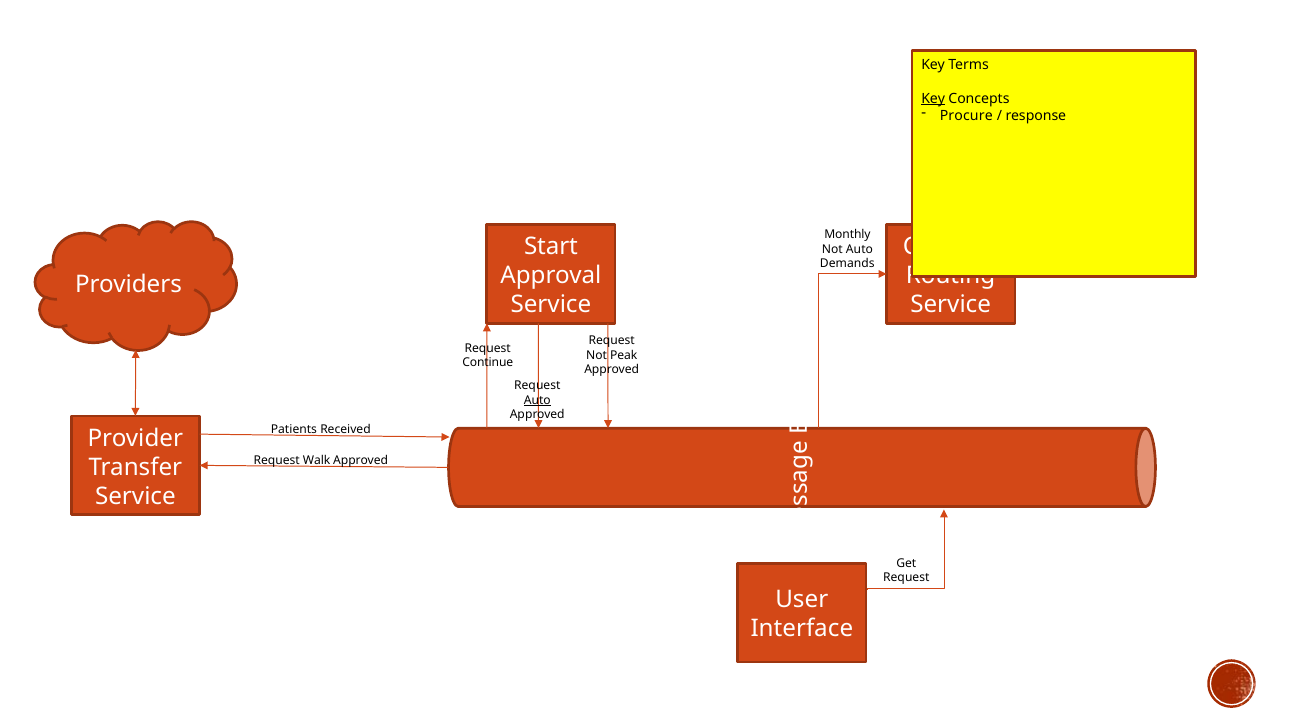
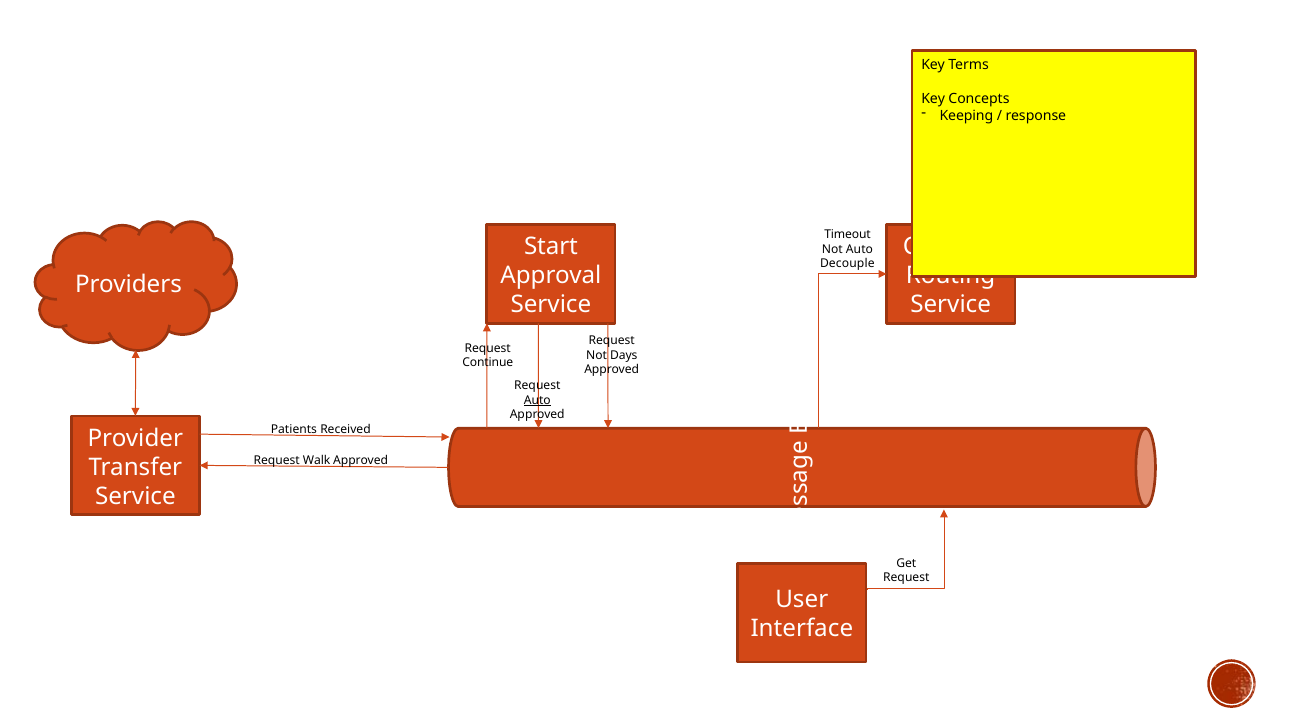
Key at (933, 99) underline: present -> none
Procure: Procure -> Keeping
Monthly: Monthly -> Timeout
Demands: Demands -> Decouple
Peak: Peak -> Days
